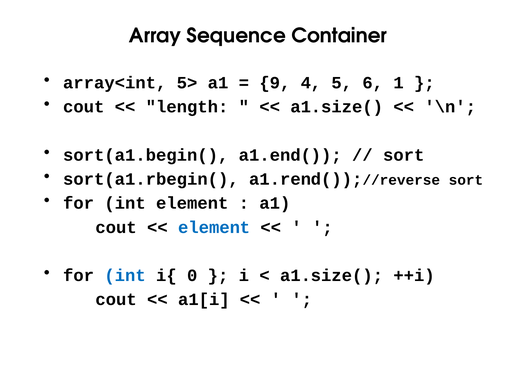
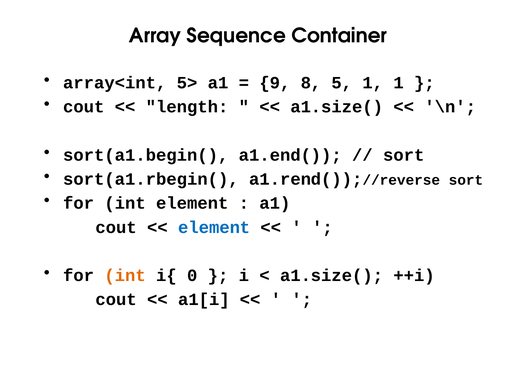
4: 4 -> 8
5 6: 6 -> 1
int at (125, 276) colour: blue -> orange
